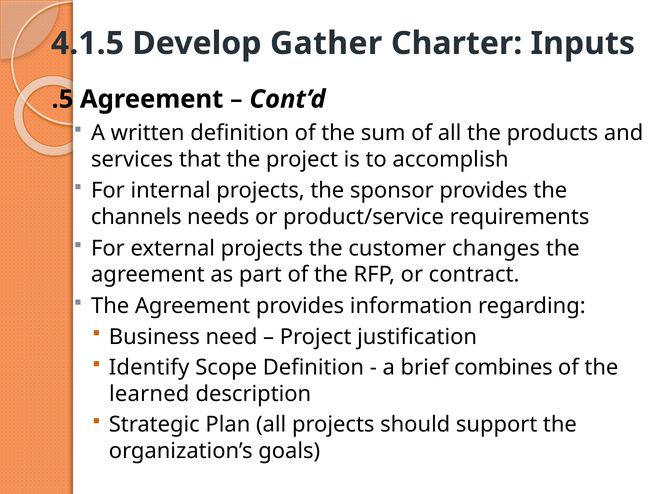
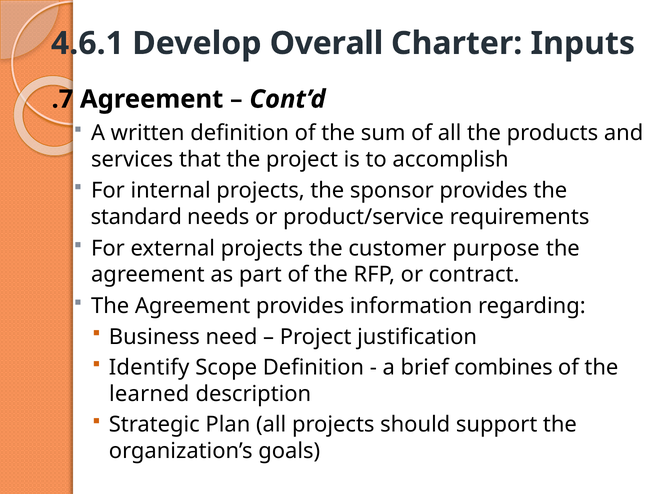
4.1.5: 4.1.5 -> 4.6.1
Gather: Gather -> Overall
.5: .5 -> .7
channels: channels -> standard
changes: changes -> purpose
